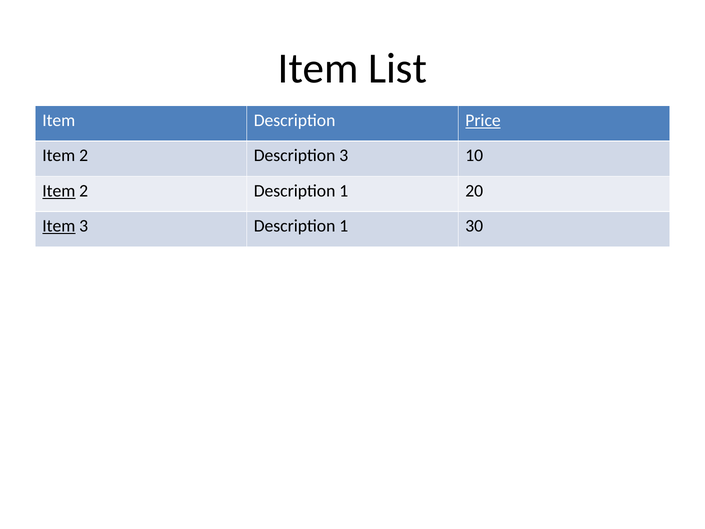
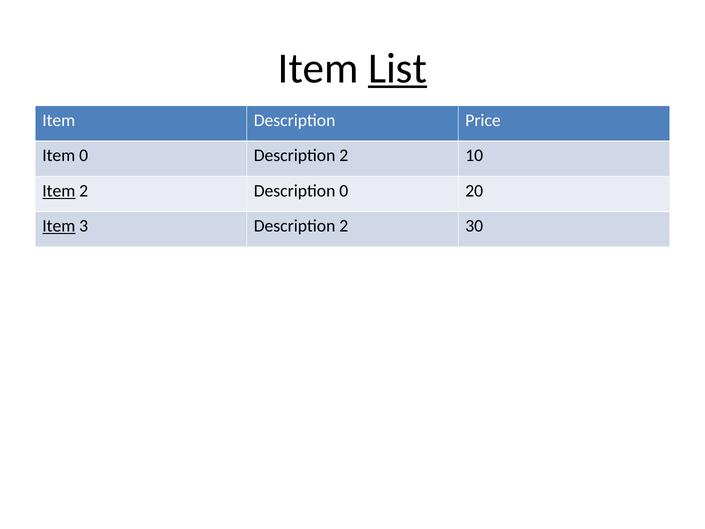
List underline: none -> present
Price underline: present -> none
2 at (84, 156): 2 -> 0
3 at (344, 156): 3 -> 2
2 Description 1: 1 -> 0
3 Description 1: 1 -> 2
